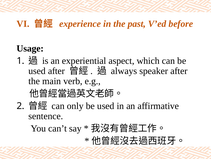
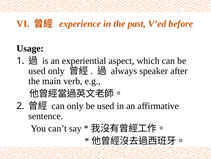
used after: after -> only
